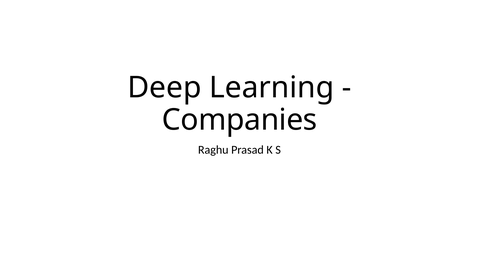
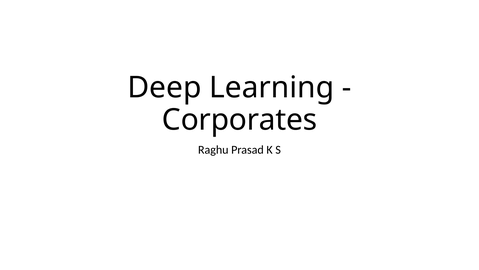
Companies: Companies -> Corporates
